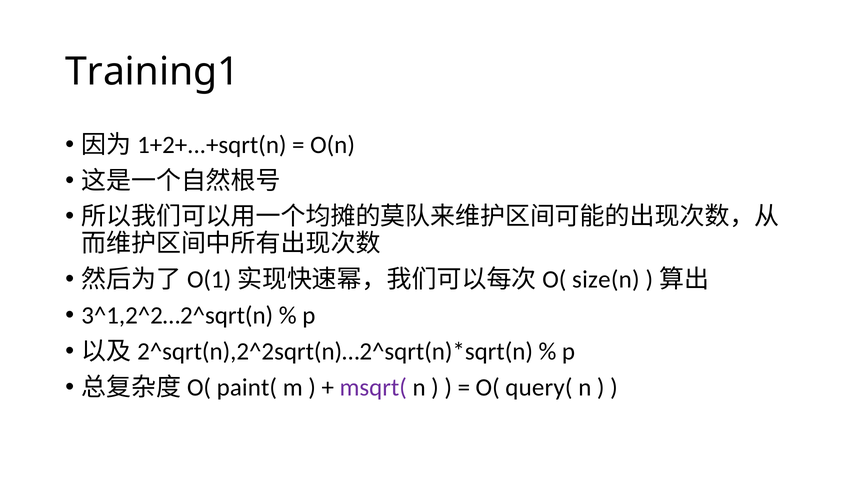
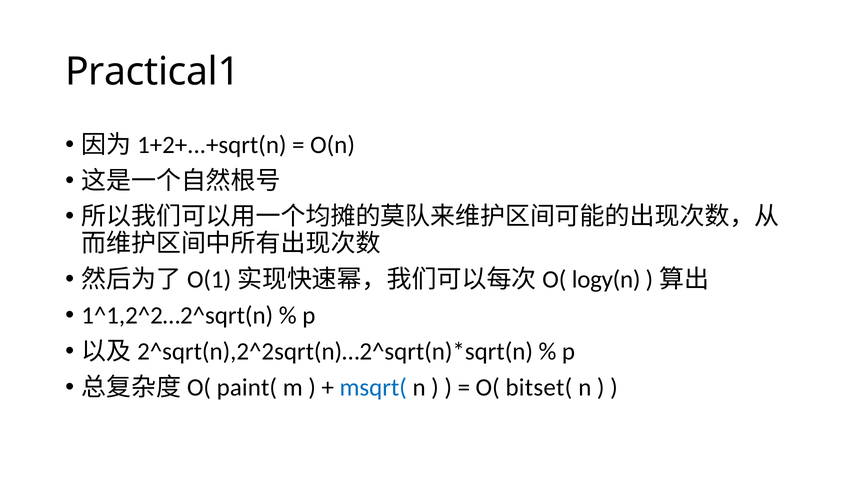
Training1: Training1 -> Practical1
size(n: size(n -> logy(n
3^1,2^2…2^sqrt(n: 3^1,2^2…2^sqrt(n -> 1^1,2^2…2^sqrt(n
msqrt( colour: purple -> blue
query(: query( -> bitset(
